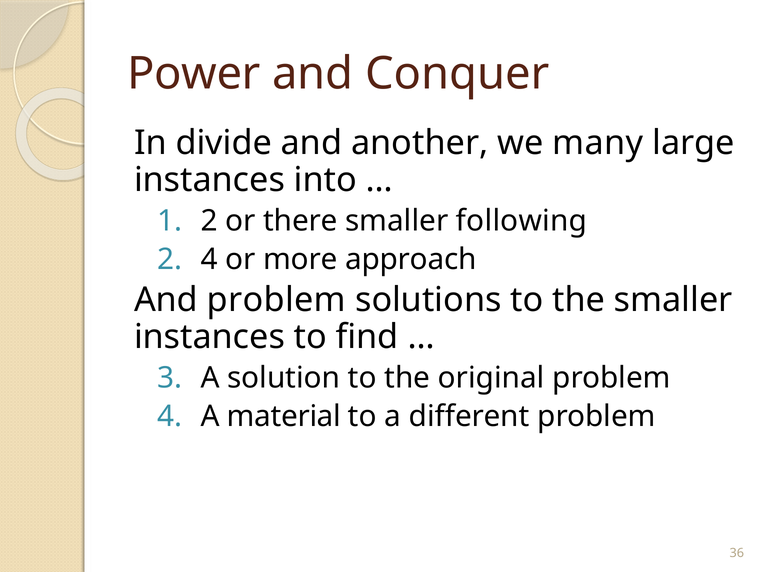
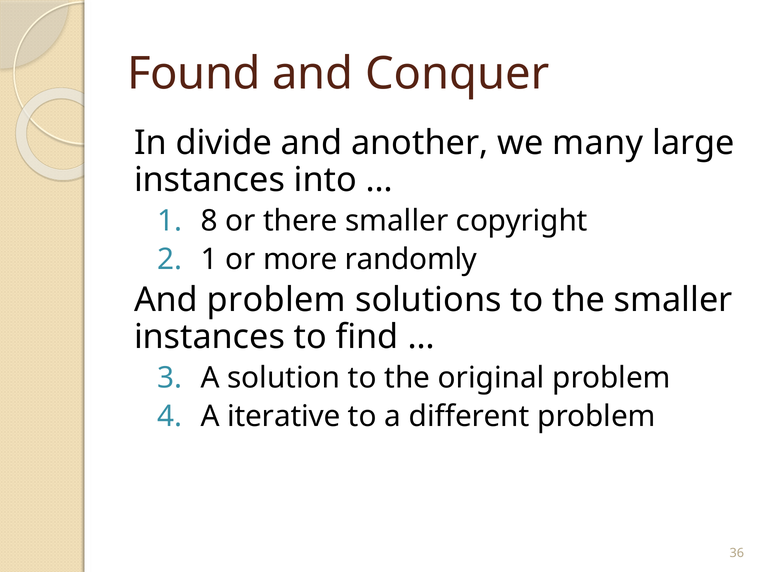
Power: Power -> Found
1 2: 2 -> 8
following: following -> copyright
2 4: 4 -> 1
approach: approach -> randomly
material: material -> iterative
